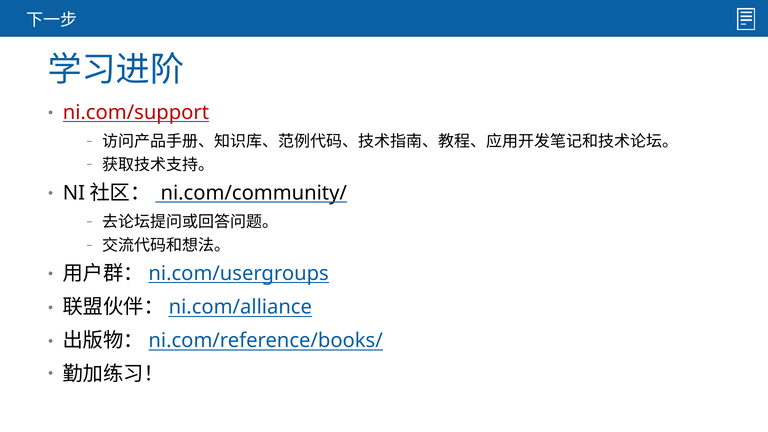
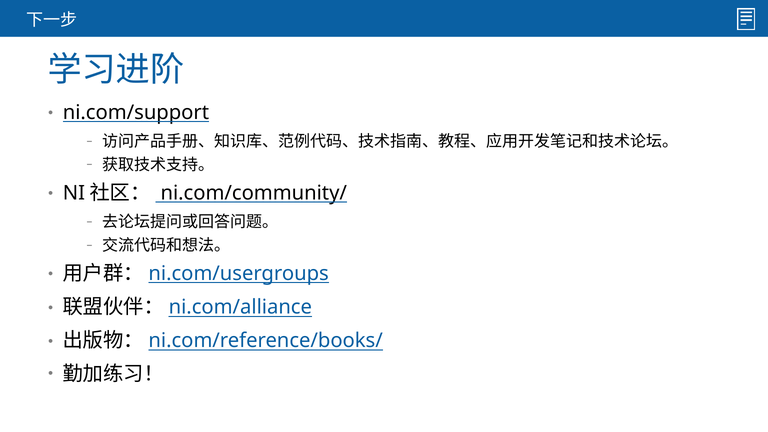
ni.com/support colour: red -> black
